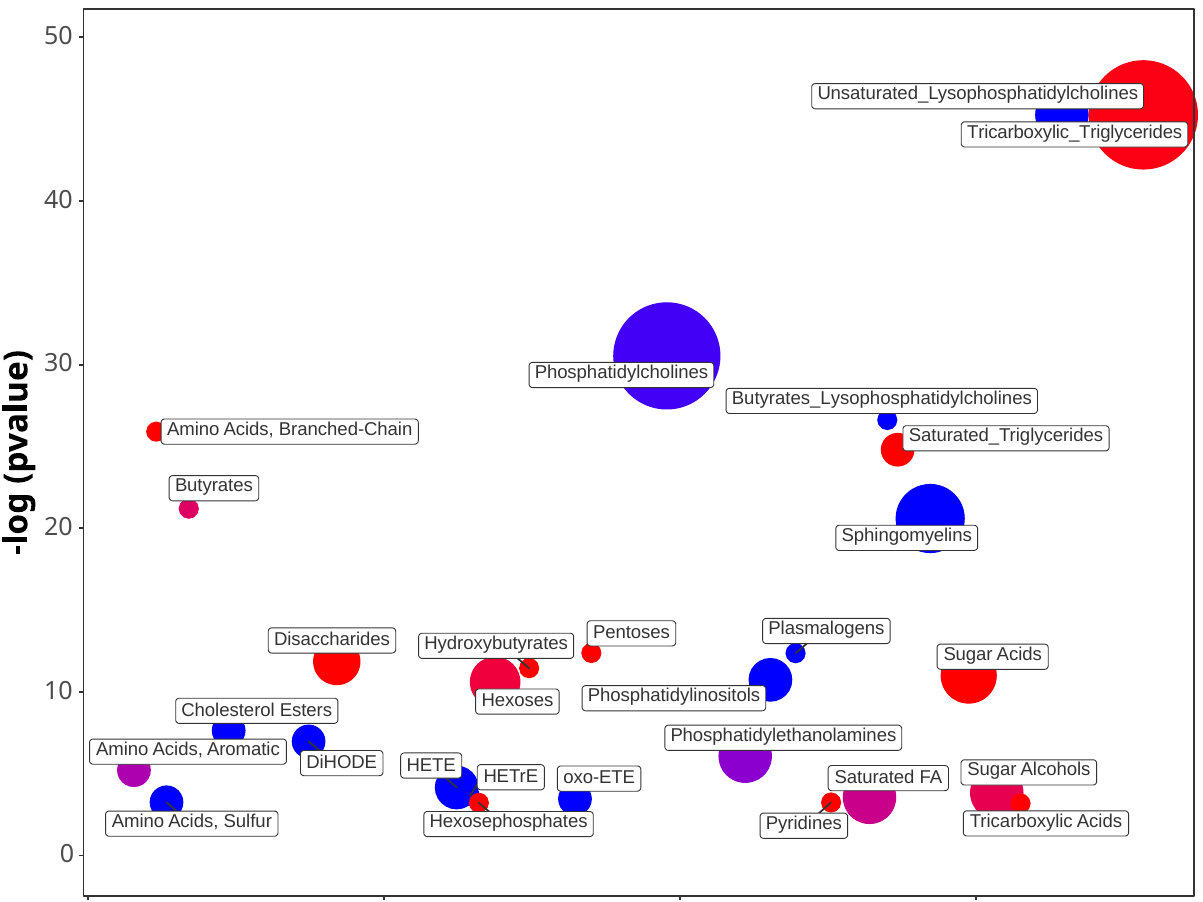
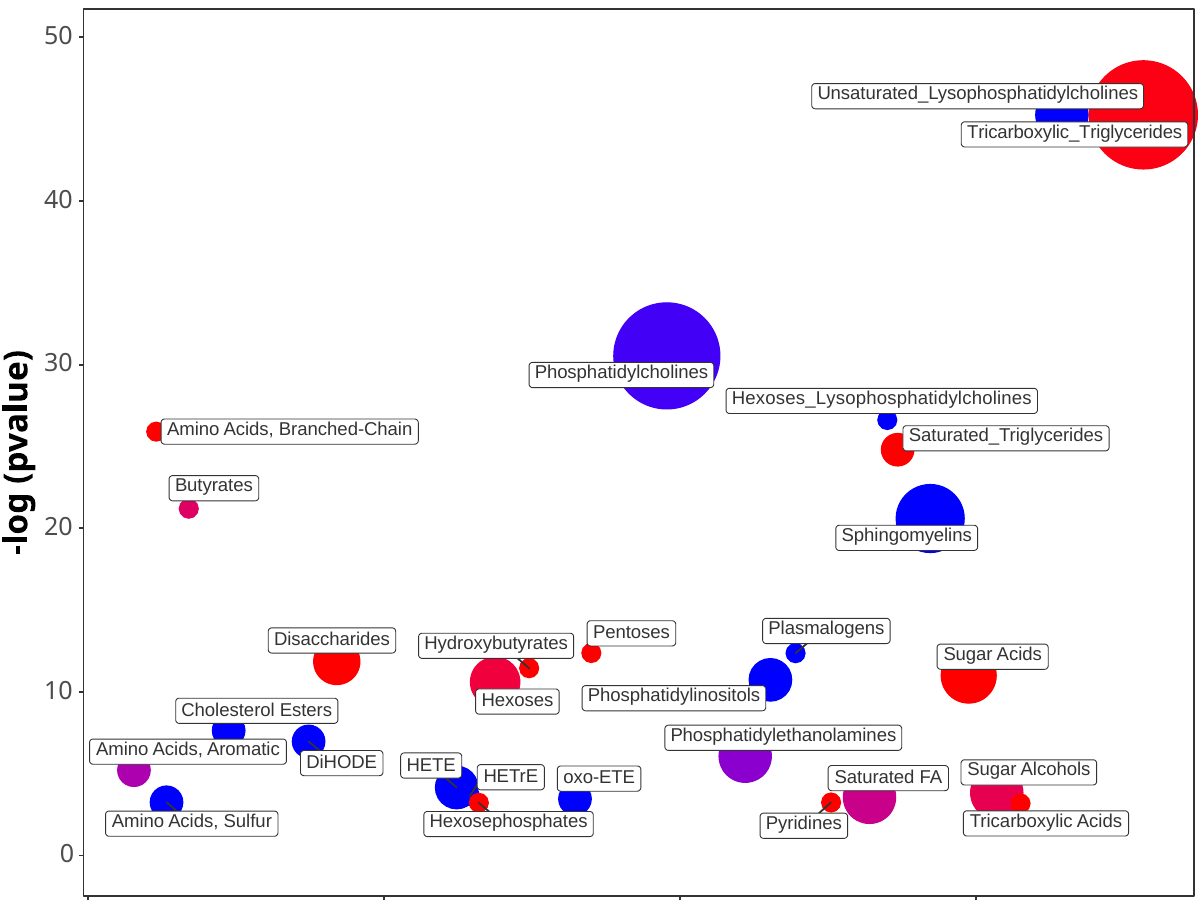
Butyrates_Lysophosphatidylcholines: Butyrates_Lysophosphatidylcholines -> Hexoses_Lysophosphatidylcholines
